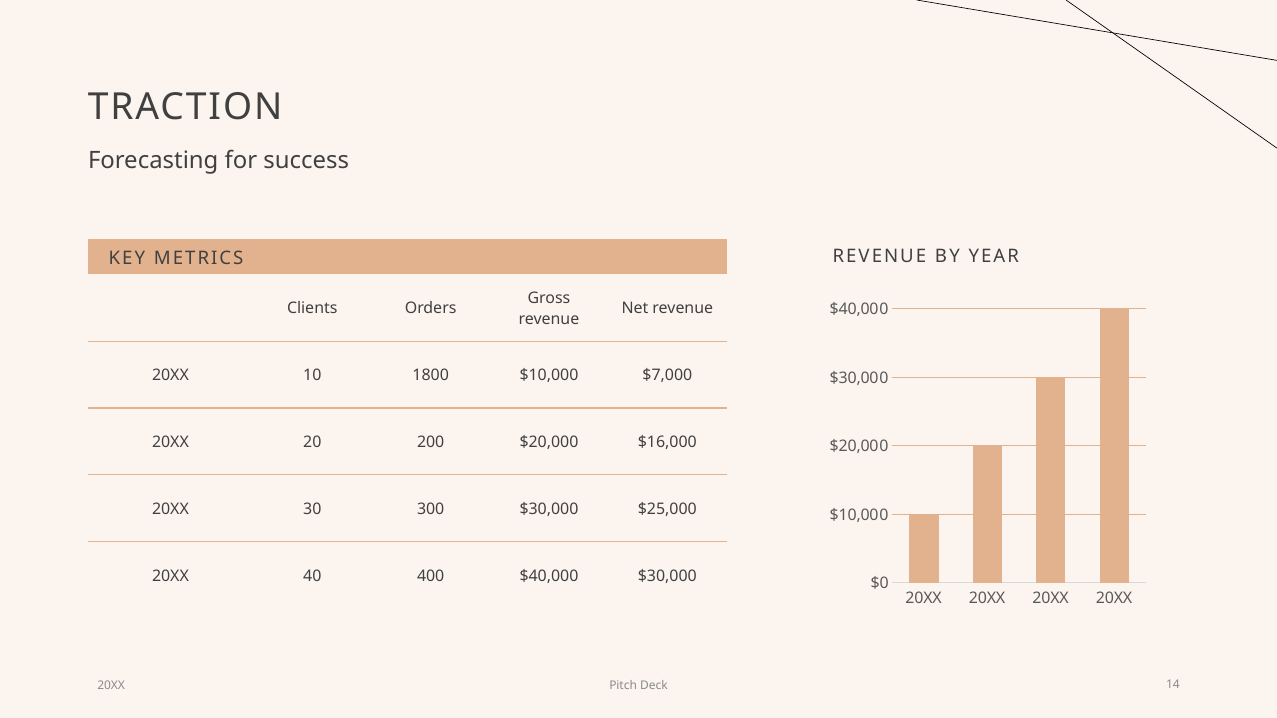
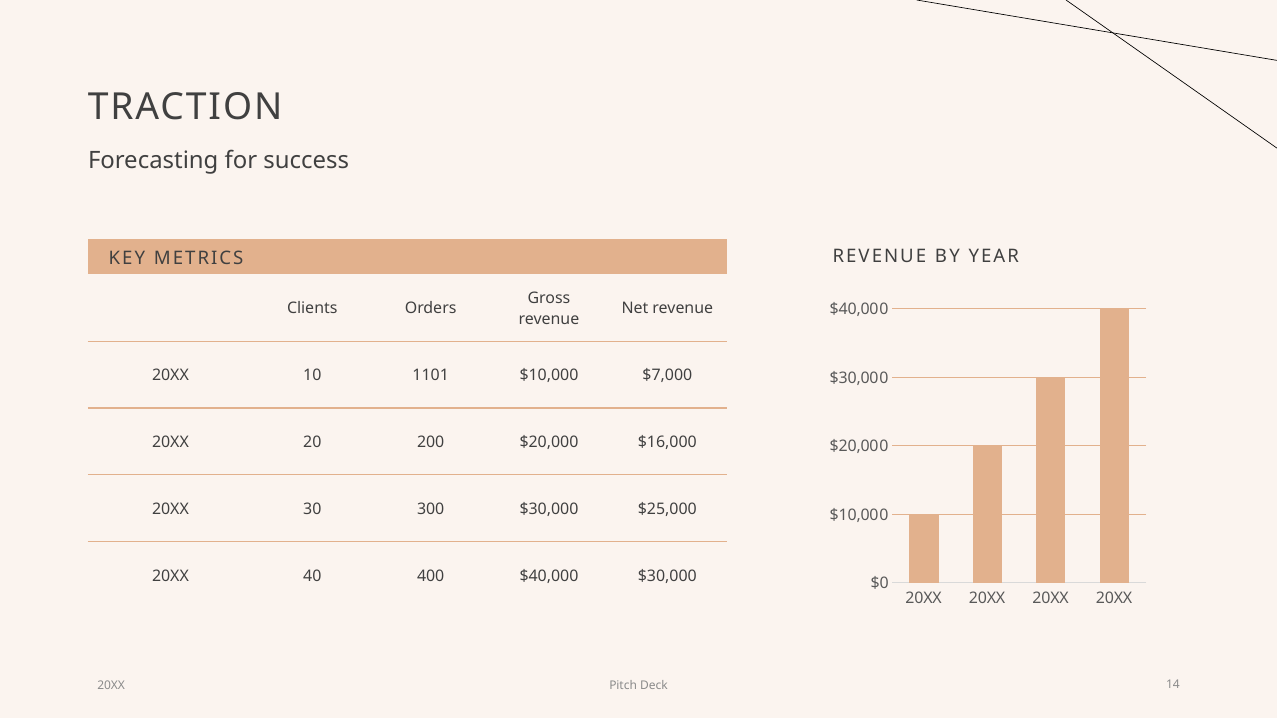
1800: 1800 -> 1101
